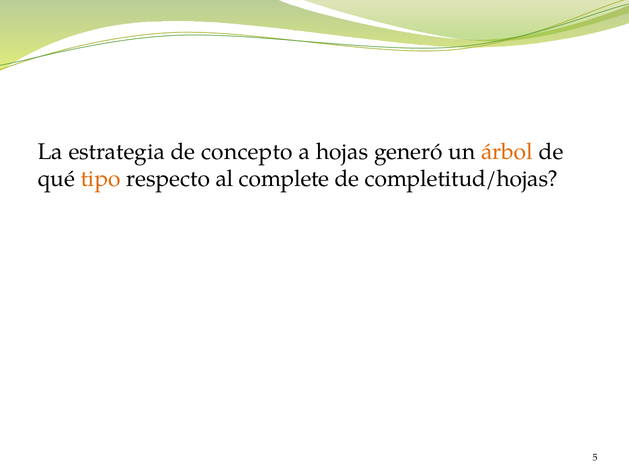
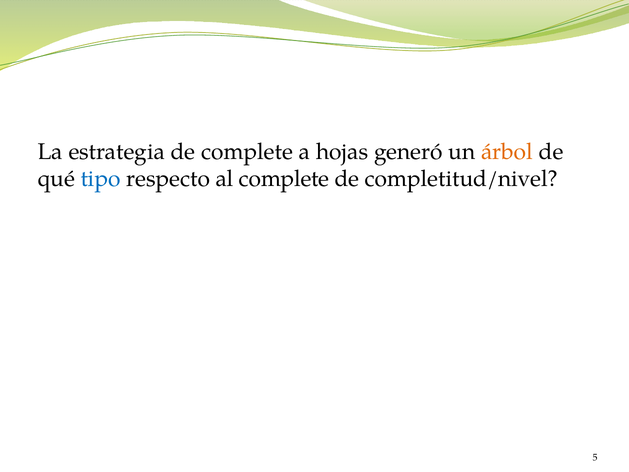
de concepto: concepto -> complete
tipo colour: orange -> blue
completitud/hojas: completitud/hojas -> completitud/nivel
